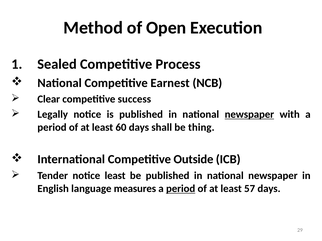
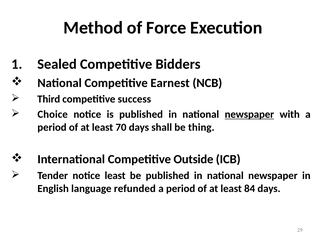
Open: Open -> Force
Process: Process -> Bidders
Clear: Clear -> Third
Legally: Legally -> Choice
60: 60 -> 70
measures: measures -> refunded
period at (181, 189) underline: present -> none
57: 57 -> 84
